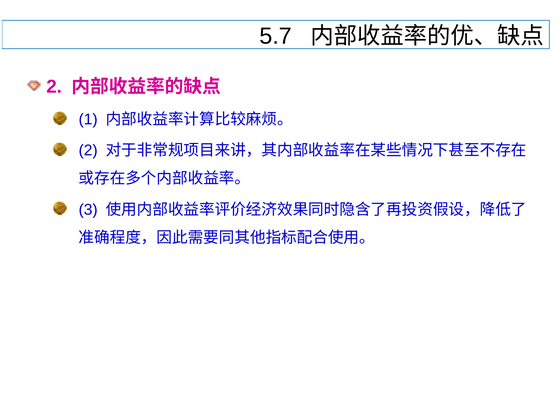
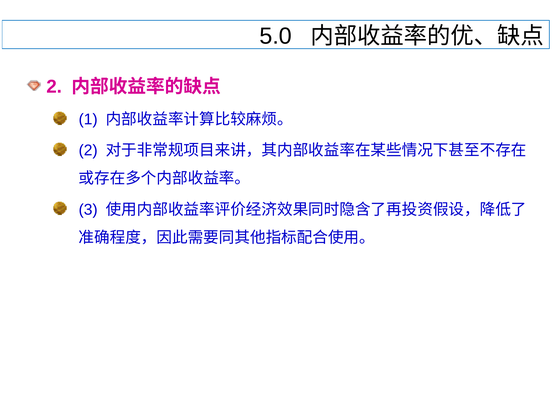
5.7: 5.7 -> 5.0
